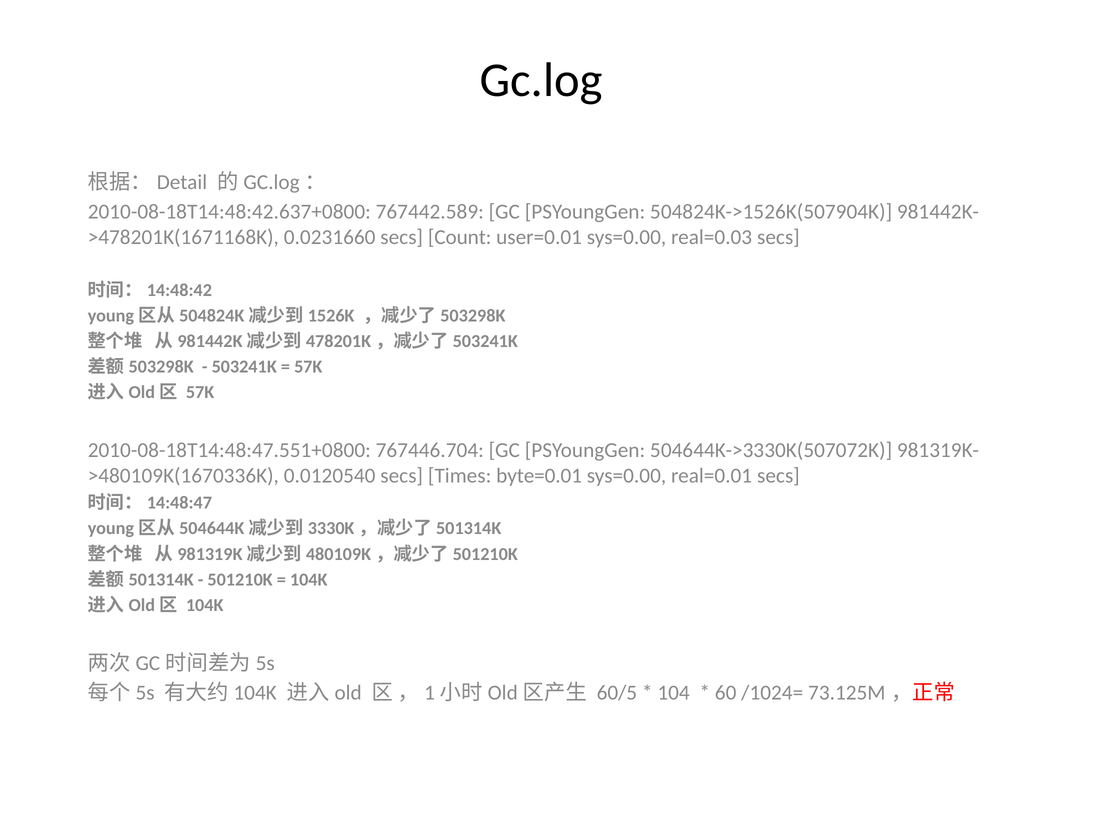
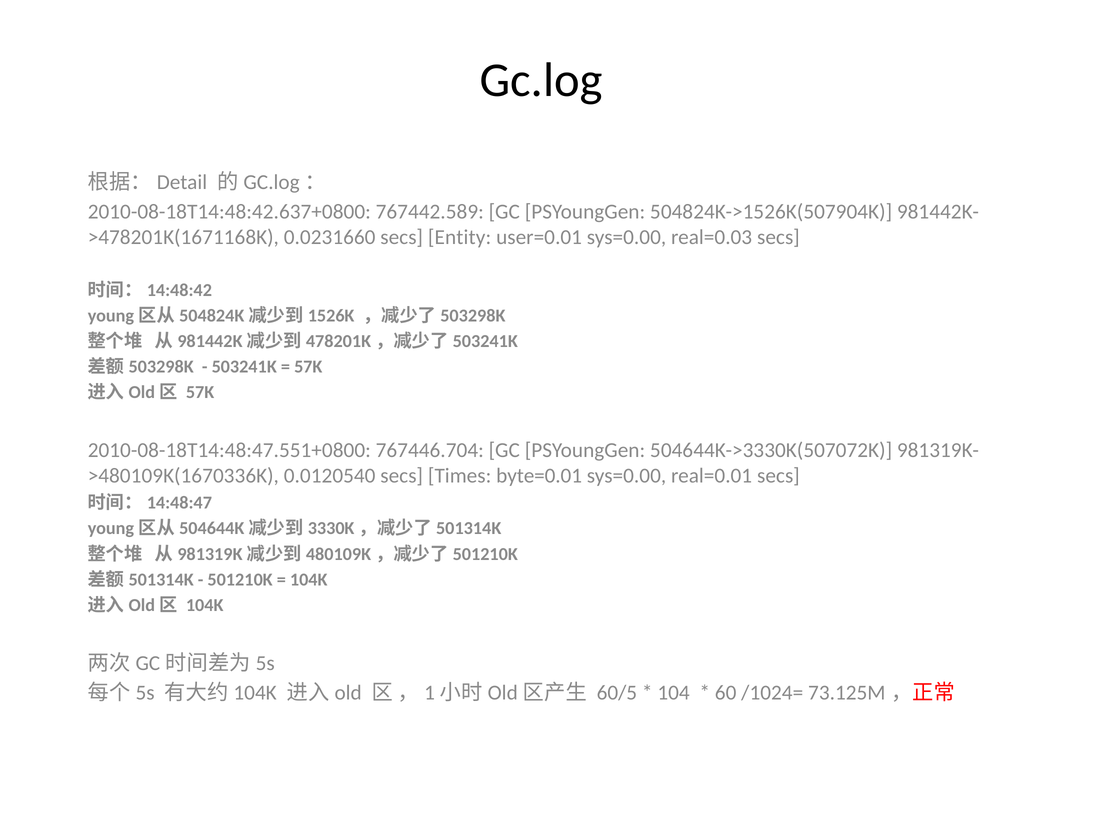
Count: Count -> Entity
